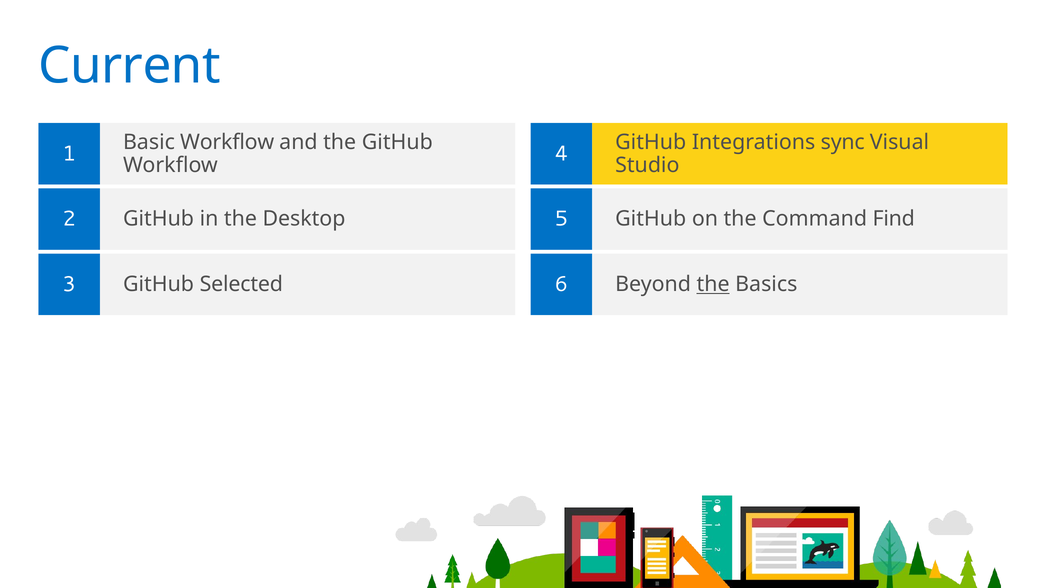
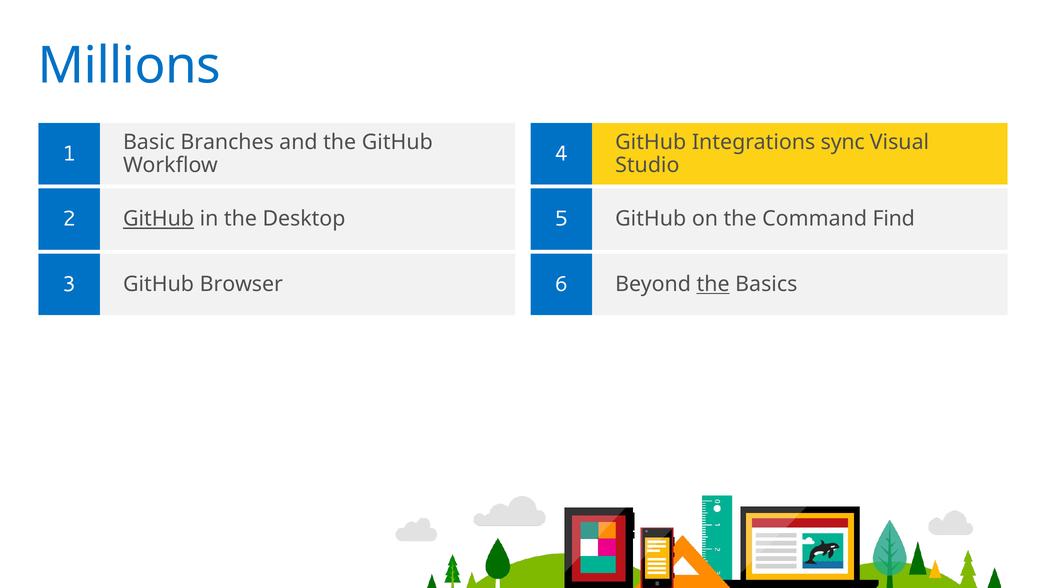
Current: Current -> Millions
Basic Workflow: Workflow -> Branches
GitHub at (159, 219) underline: none -> present
Selected: Selected -> Browser
